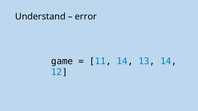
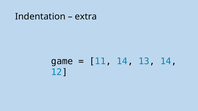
Understand: Understand -> Indentation
error: error -> extra
